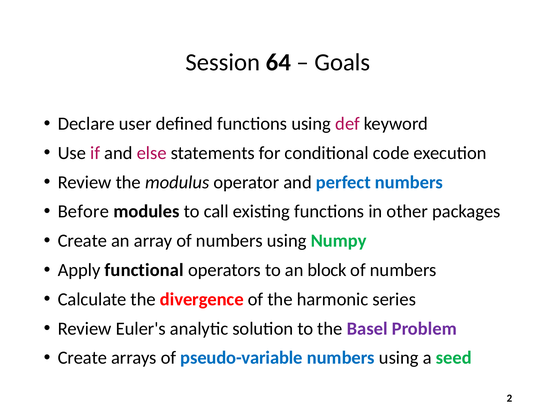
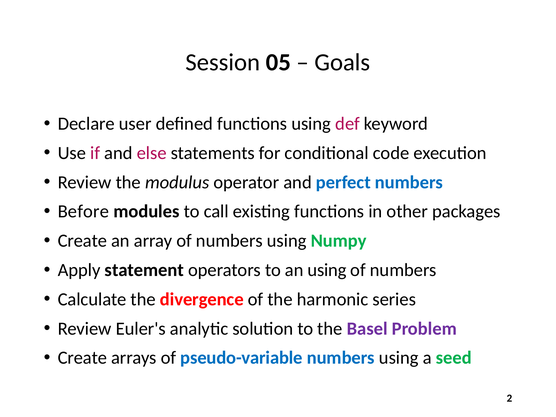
64: 64 -> 05
functional: functional -> statement
an block: block -> using
